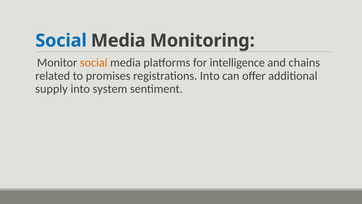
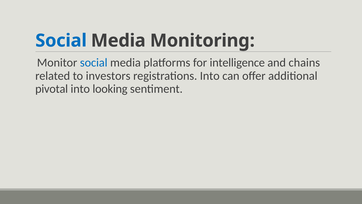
social at (94, 63) colour: orange -> blue
promises: promises -> investors
supply: supply -> pivotal
system: system -> looking
